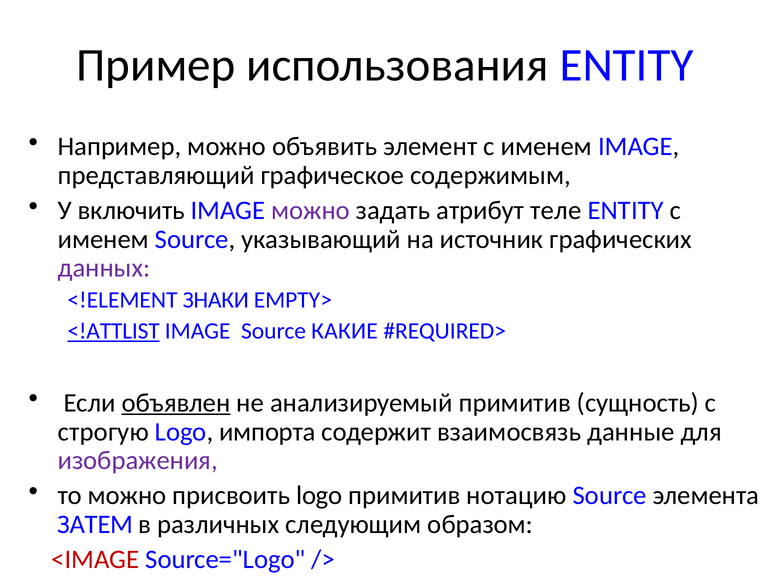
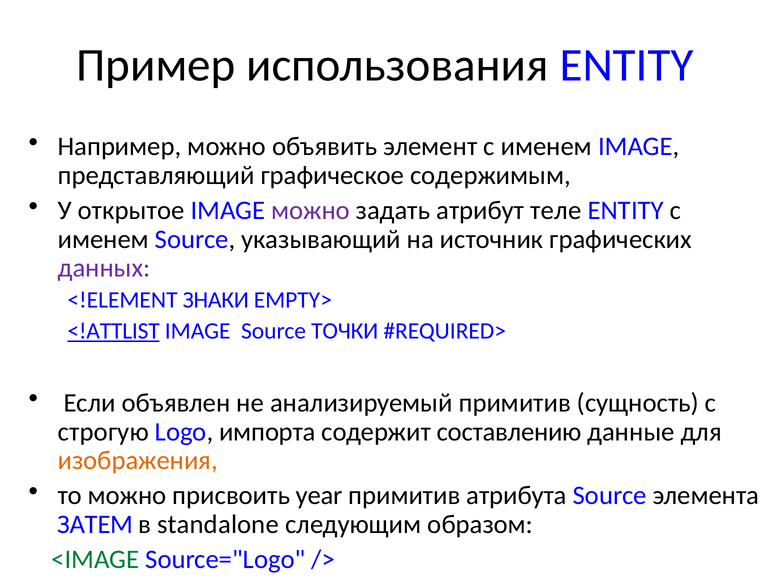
включить: включить -> открытое
КАКИЕ: КАКИЕ -> ТОЧКИ
объявлен underline: present -> none
взаимосвязь: взаимосвязь -> составлению
изображения colour: purple -> orange
присвоить logo: logo -> year
нотацию: нотацию -> атрибута
различных: различных -> standalone
<IMAGE colour: red -> green
